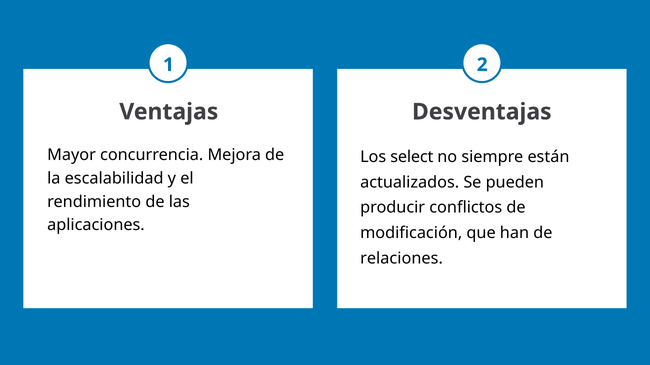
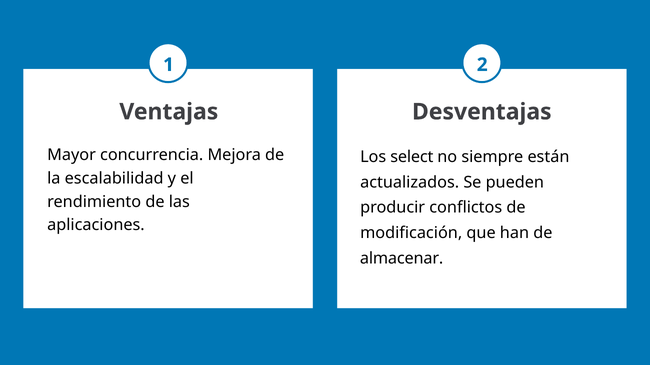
relaciones: relaciones -> almacenar
